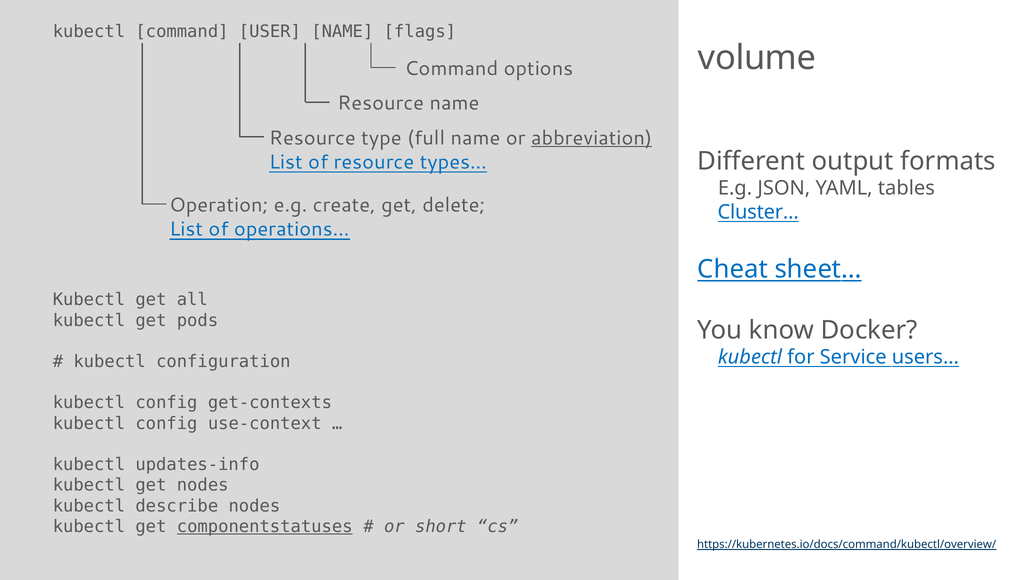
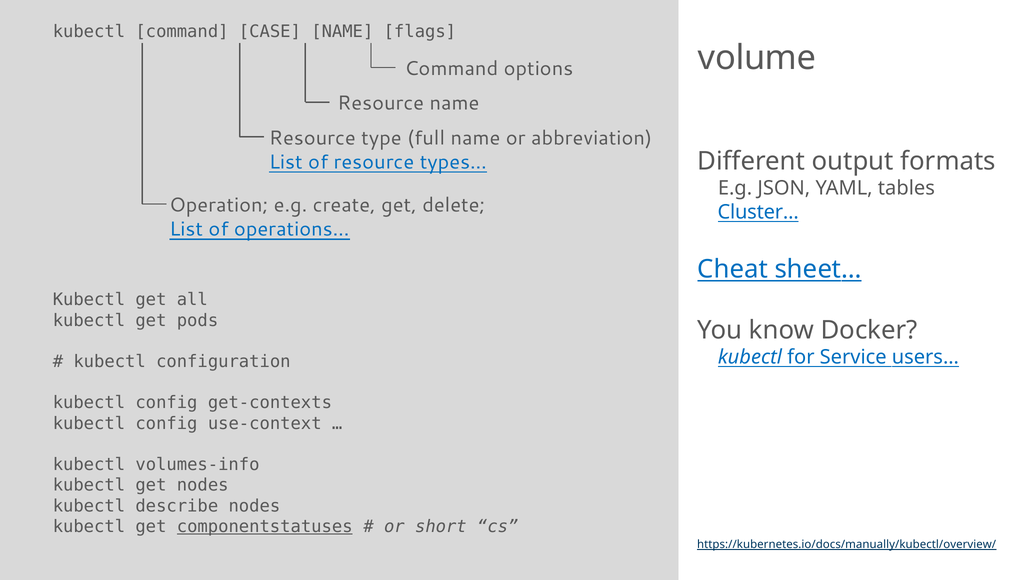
USER: USER -> CASE
abbreviation underline: present -> none
updates-info: updates-info -> volumes-info
https://kubernetes.io/docs/command/kubectl/overview/: https://kubernetes.io/docs/command/kubectl/overview/ -> https://kubernetes.io/docs/manually/kubectl/overview/
